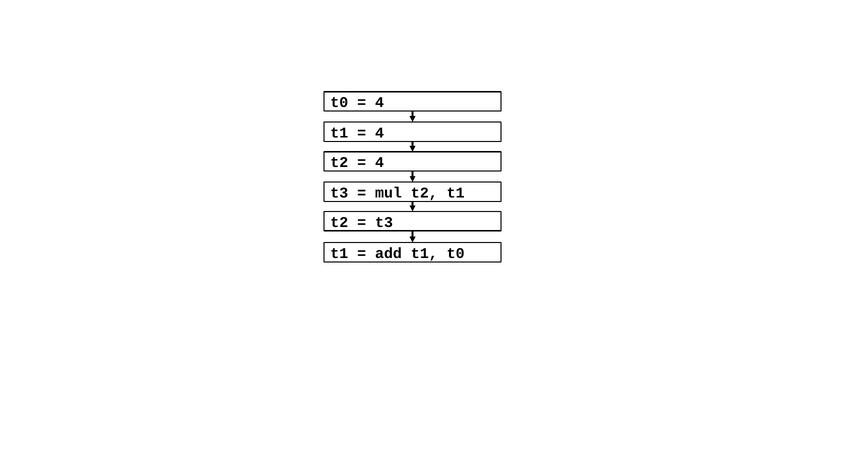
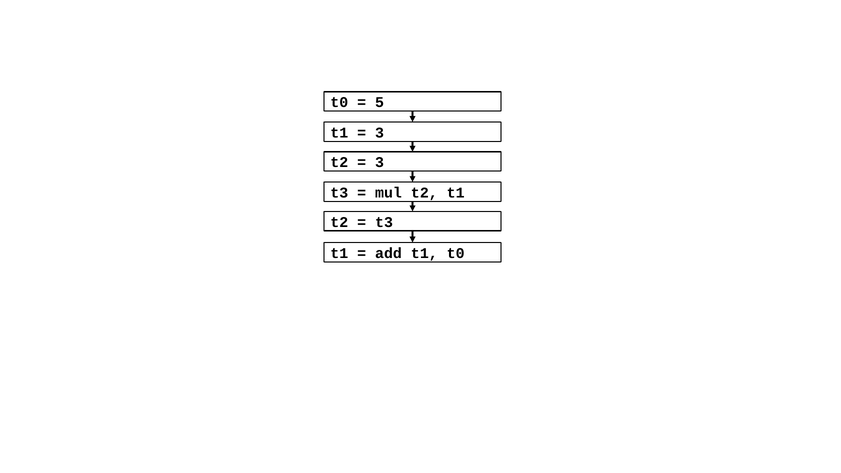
4 at (380, 102): 4 -> 5
4 at (380, 133): 4 -> 3
4 at (380, 163): 4 -> 3
